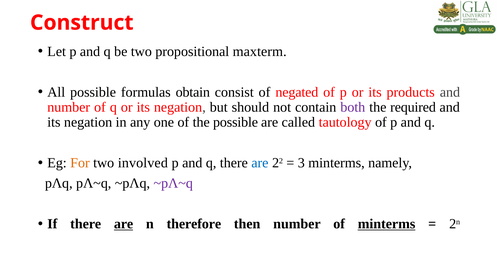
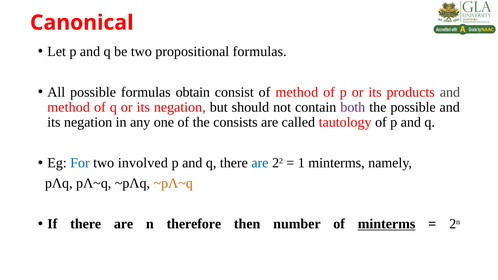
Construct: Construct -> Canonical
propositional maxterm: maxterm -> formulas
of negated: negated -> method
number at (69, 107): number -> method
the required: required -> possible
the possible: possible -> consists
For colour: orange -> blue
3: 3 -> 1
~pΛ~q colour: purple -> orange
are at (124, 224) underline: present -> none
